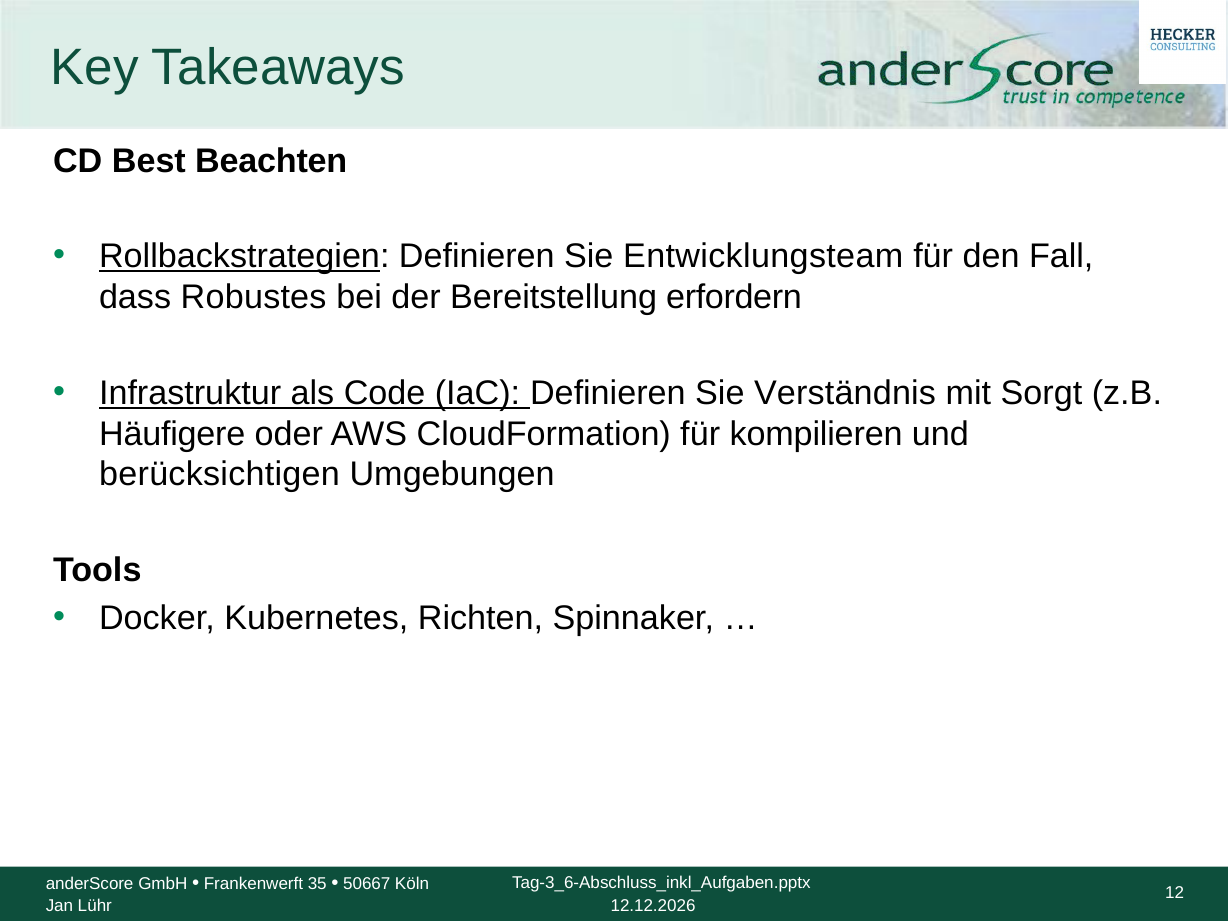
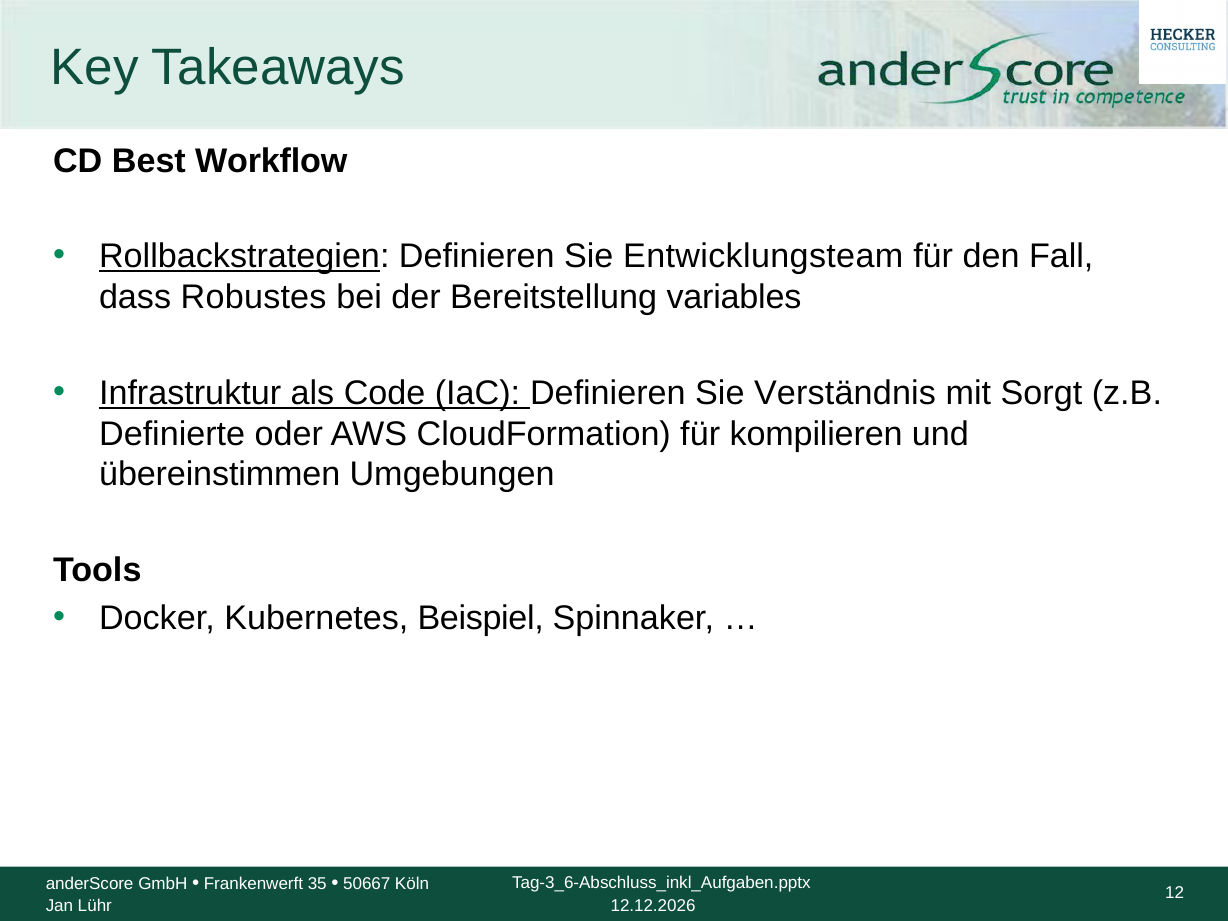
Beachten: Beachten -> Workflow
erfordern: erfordern -> variables
Häufigere: Häufigere -> Definierte
berücksichtigen: berücksichtigen -> übereinstimmen
Richten: Richten -> Beispiel
